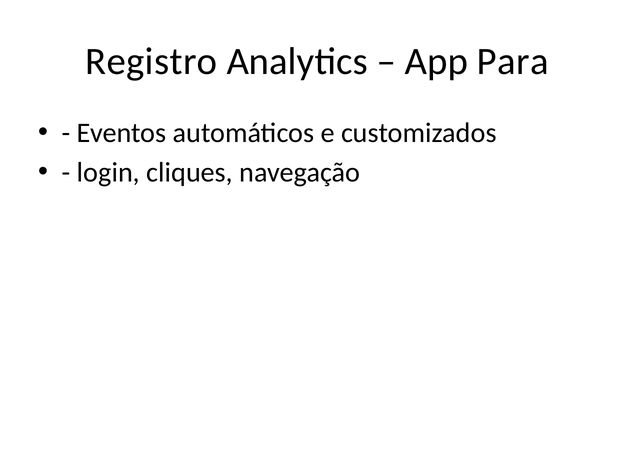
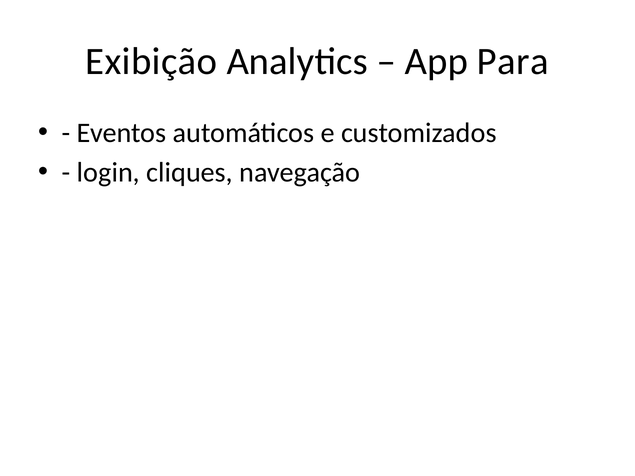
Registro: Registro -> Exibição
